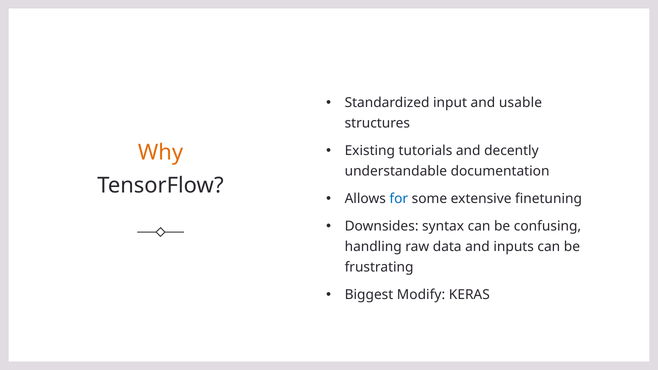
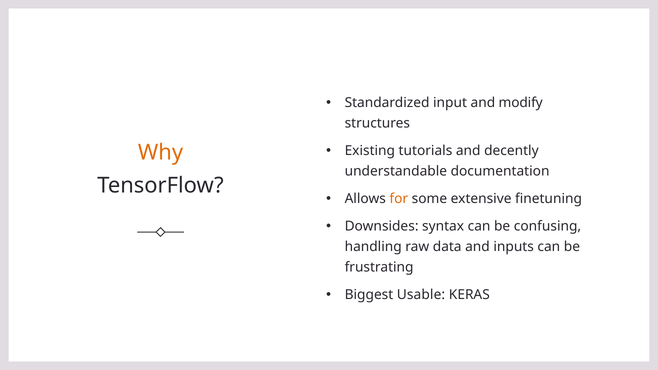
usable: usable -> modify
for colour: blue -> orange
Modify: Modify -> Usable
